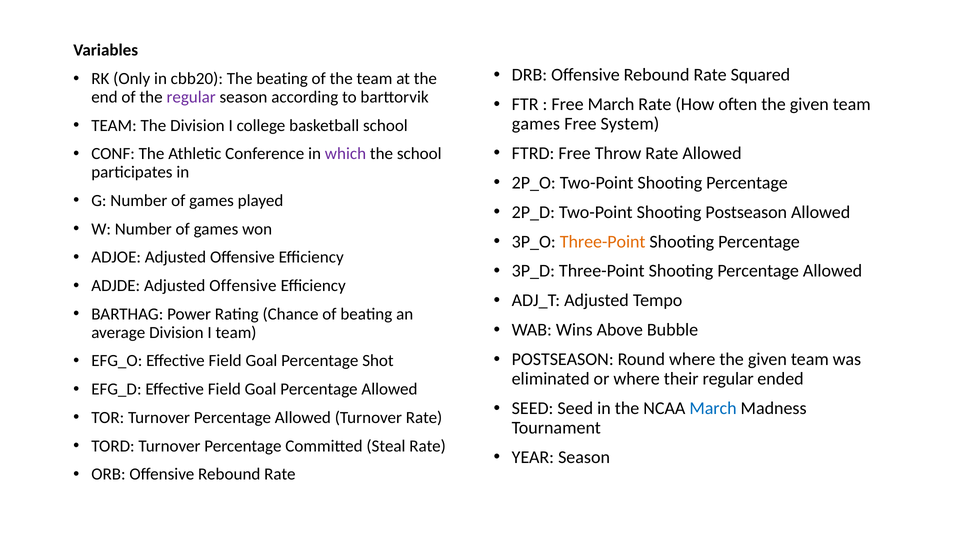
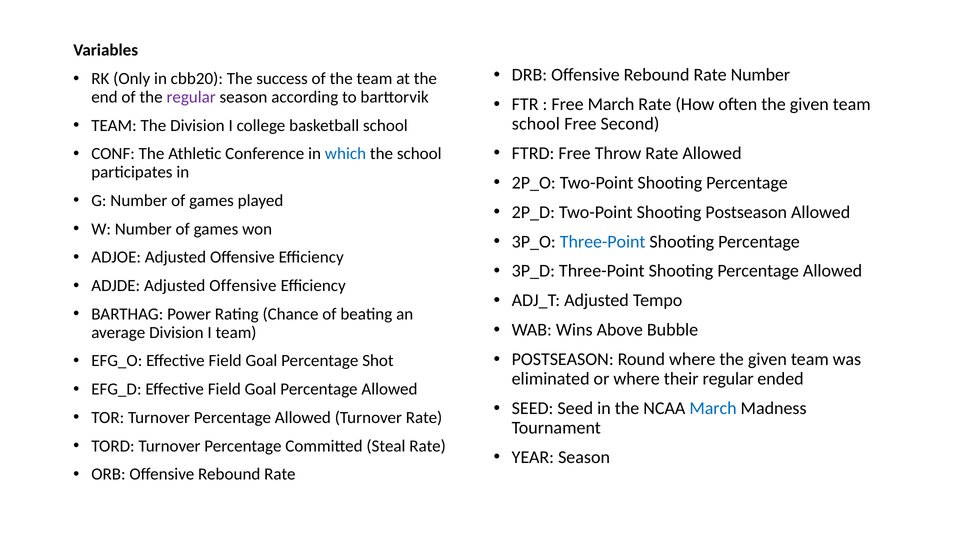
Rate Squared: Squared -> Number
The beating: beating -> success
games at (536, 124): games -> school
System: System -> Second
which colour: purple -> blue
Three-Point at (603, 242) colour: orange -> blue
